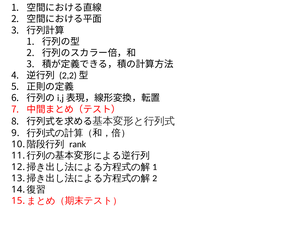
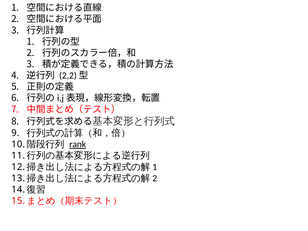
rank underline: none -> present
